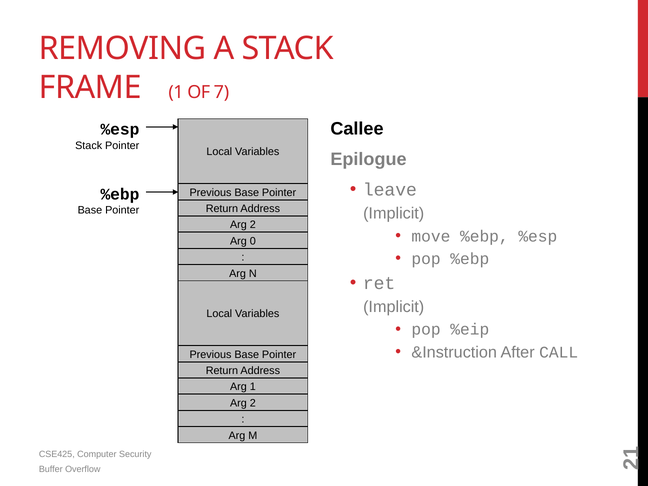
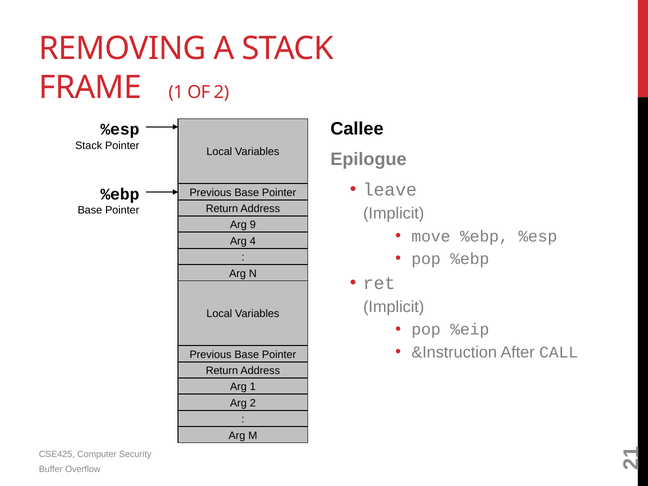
OF 7: 7 -> 2
2 at (253, 225): 2 -> 9
0: 0 -> 4
